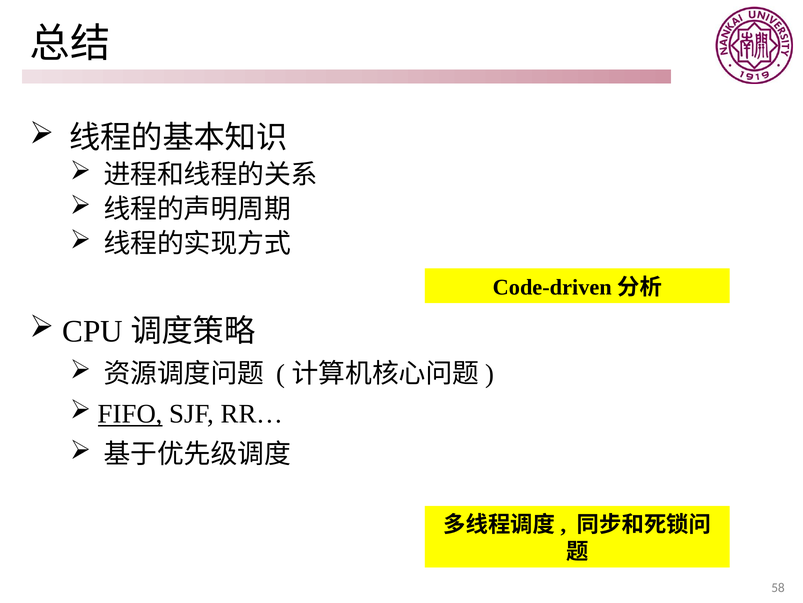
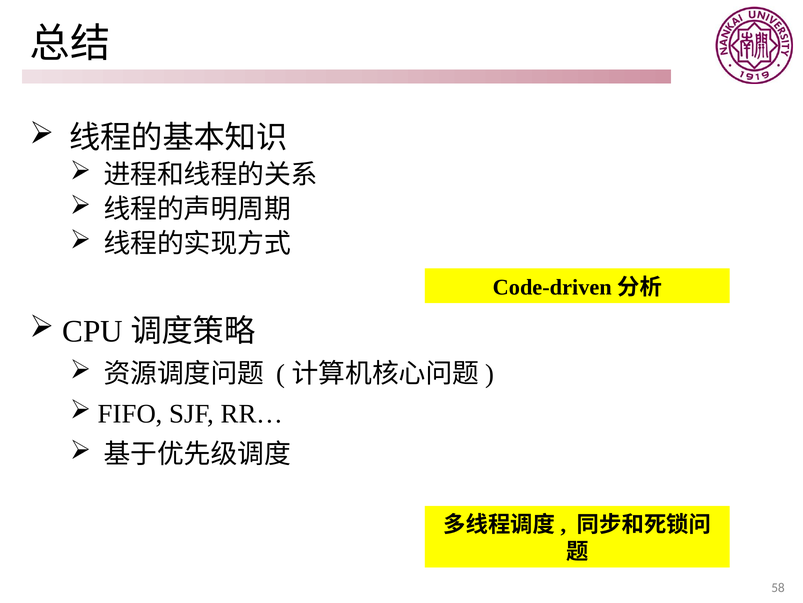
FIFO underline: present -> none
